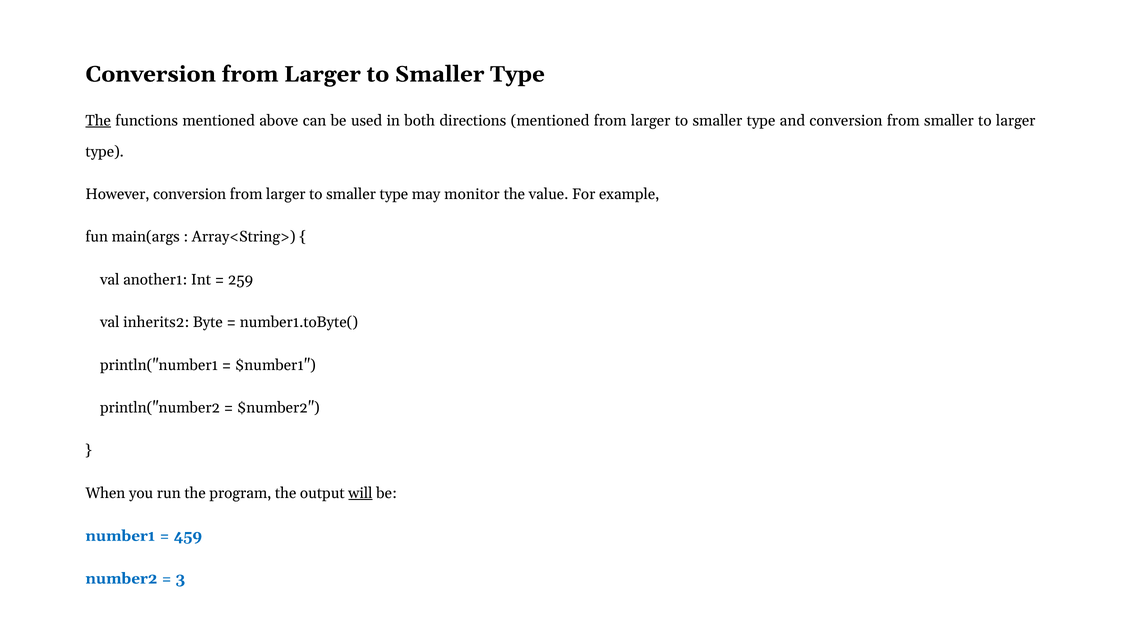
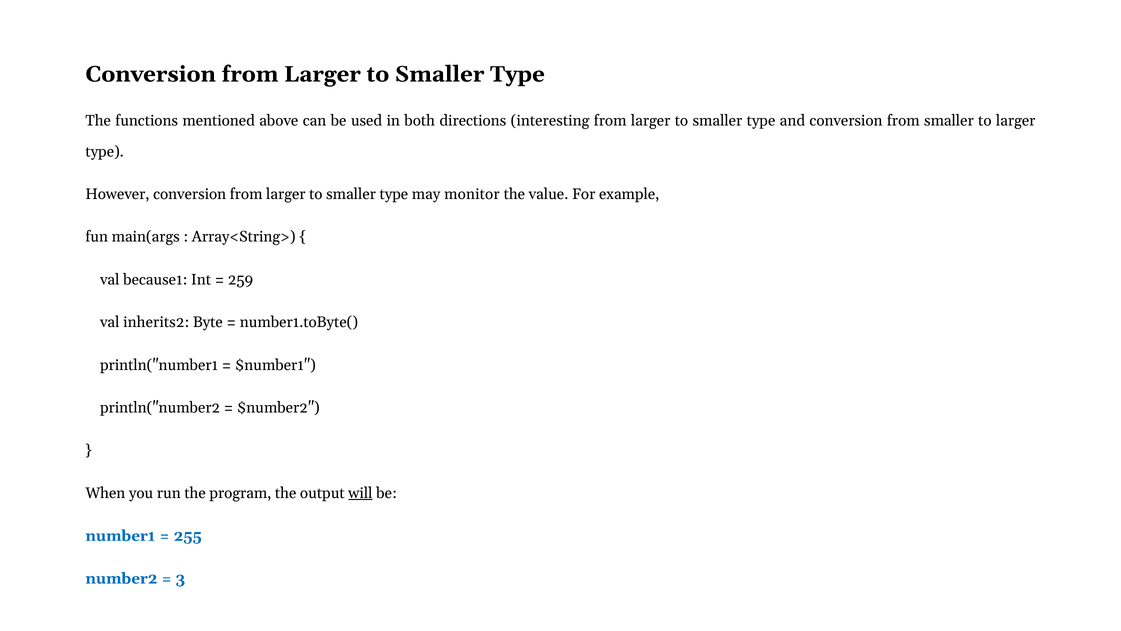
The at (98, 121) underline: present -> none
directions mentioned: mentioned -> interesting
another1: another1 -> because1
459: 459 -> 255
